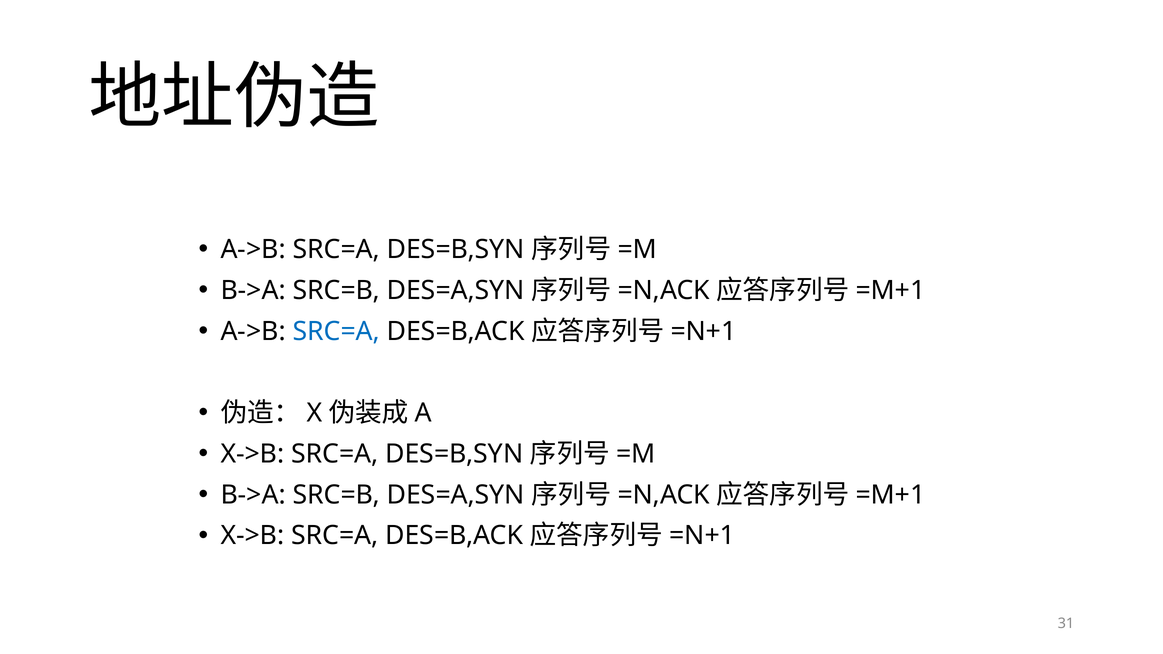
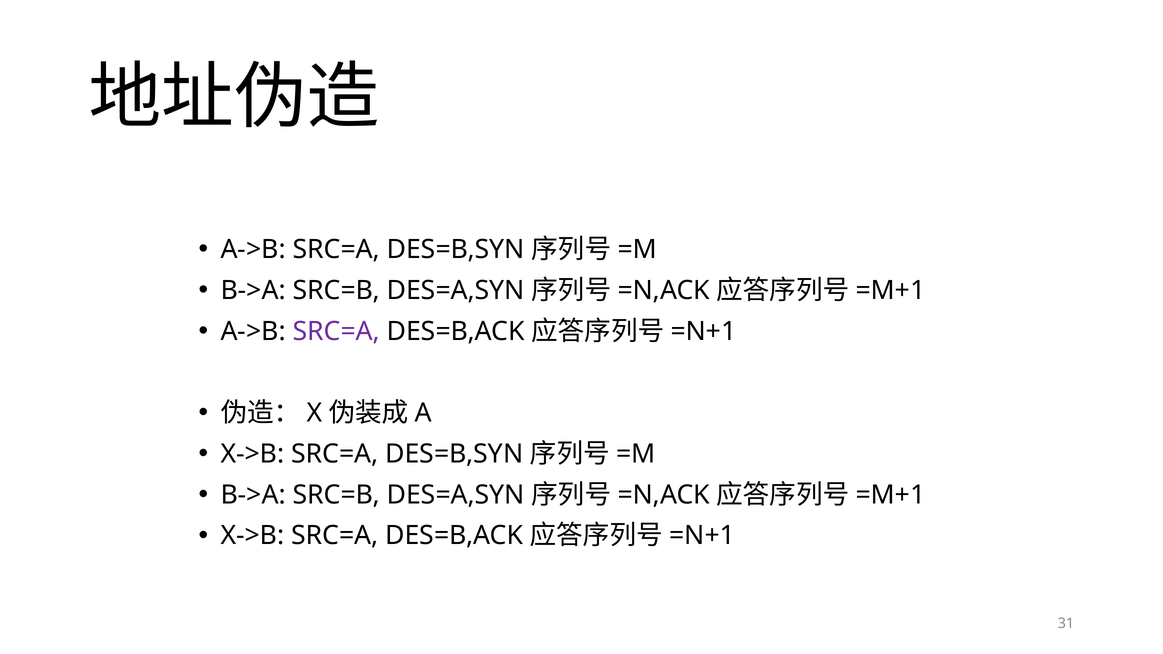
SRC=A at (336, 331) colour: blue -> purple
